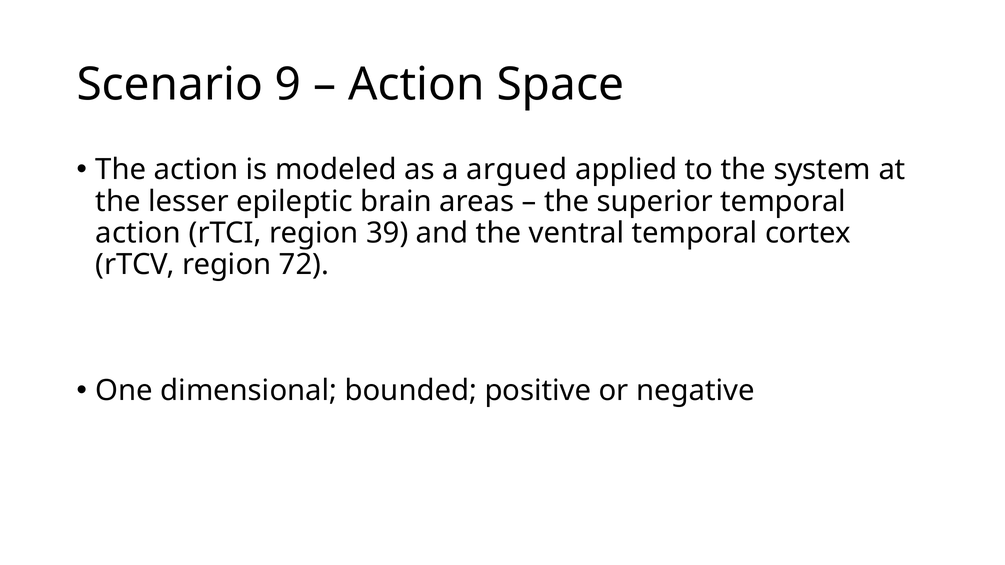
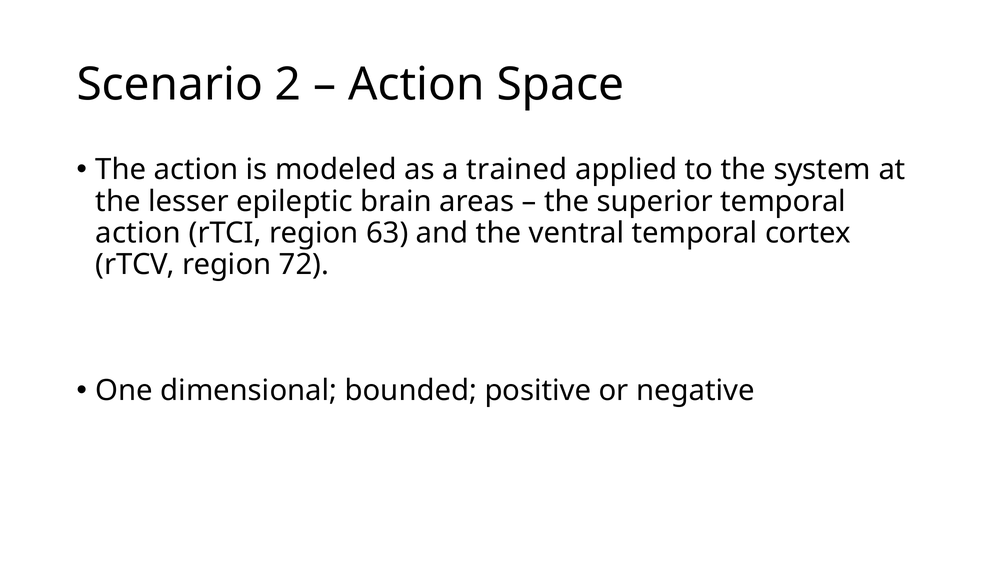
9: 9 -> 2
argued: argued -> trained
39: 39 -> 63
